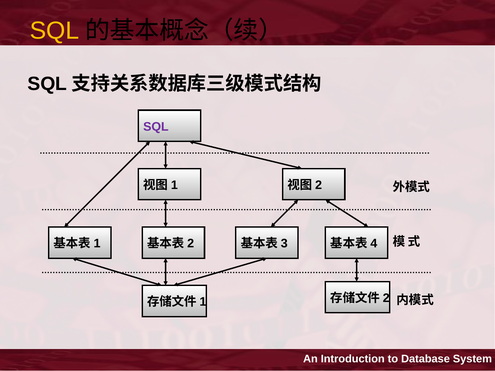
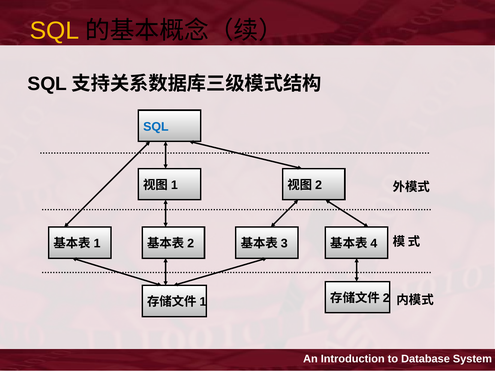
SQL at (156, 127) colour: purple -> blue
